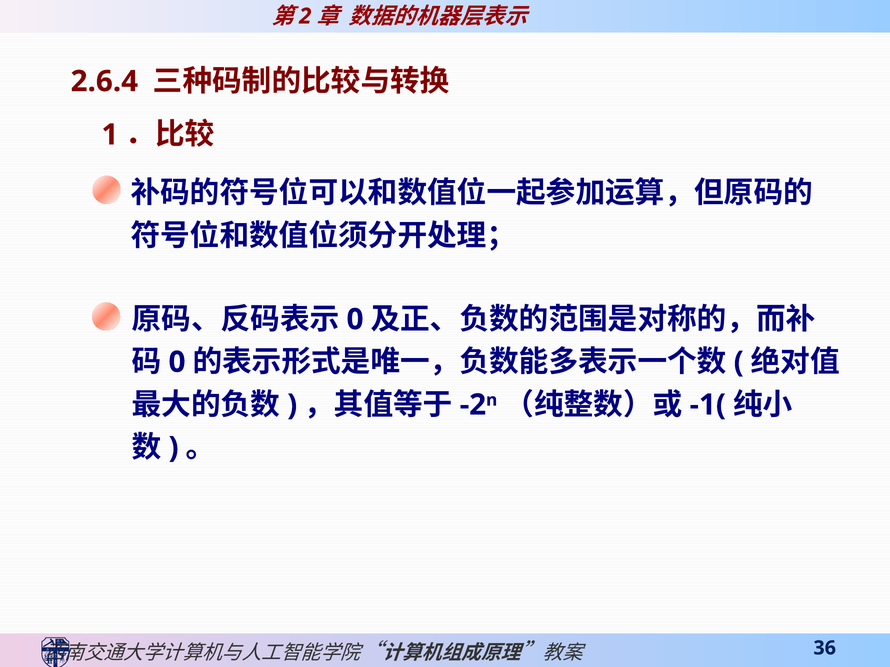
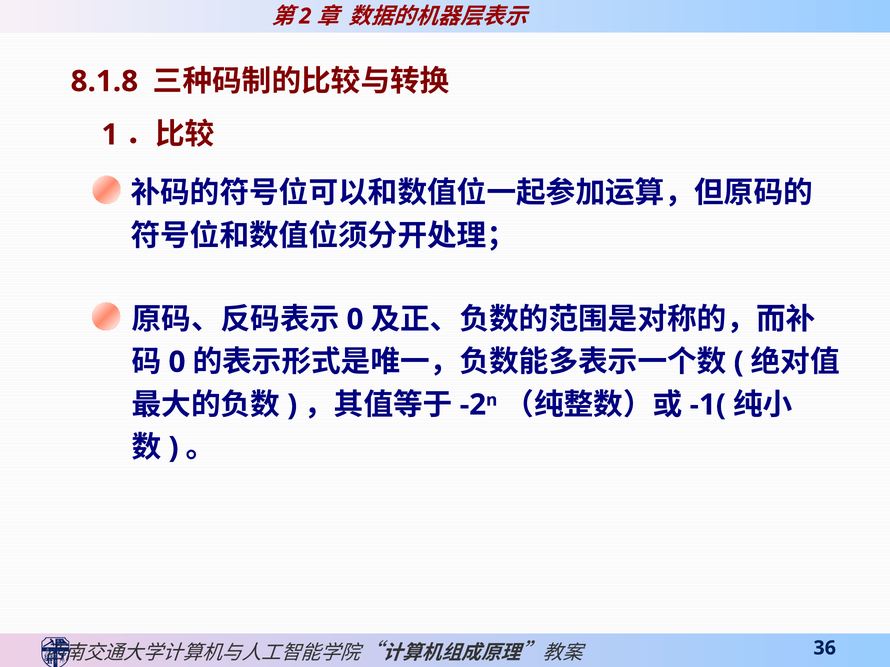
2.6.4: 2.6.4 -> 8.1.8
